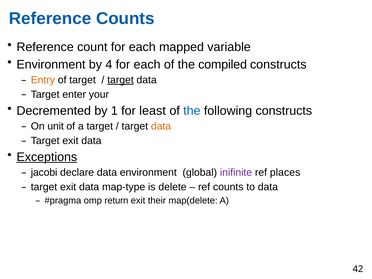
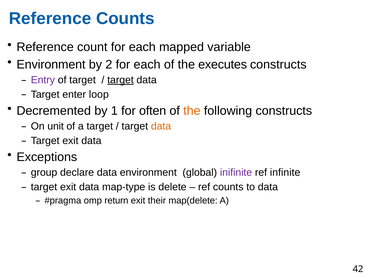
4: 4 -> 2
compiled: compiled -> executes
Entry colour: orange -> purple
your: your -> loop
least: least -> often
the at (192, 111) colour: blue -> orange
Exceptions underline: present -> none
jacobi: jacobi -> group
places: places -> infinite
